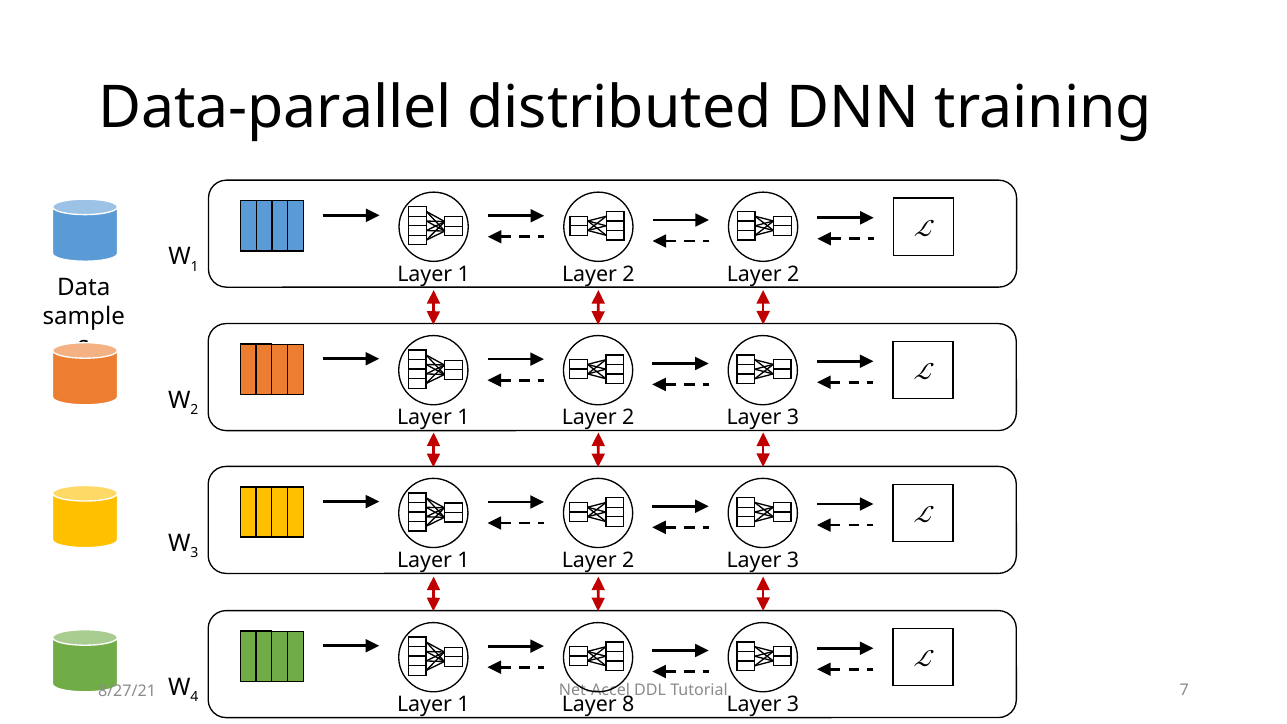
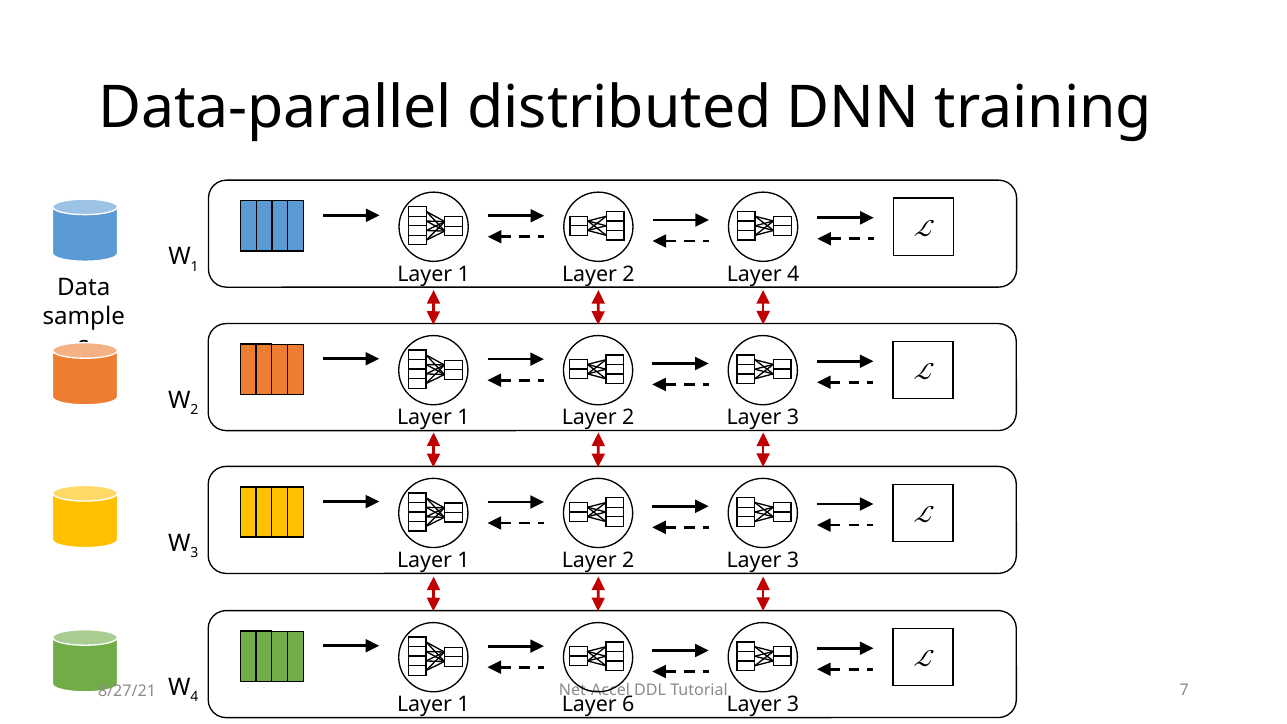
2 Layer 2: 2 -> 4
8: 8 -> 6
